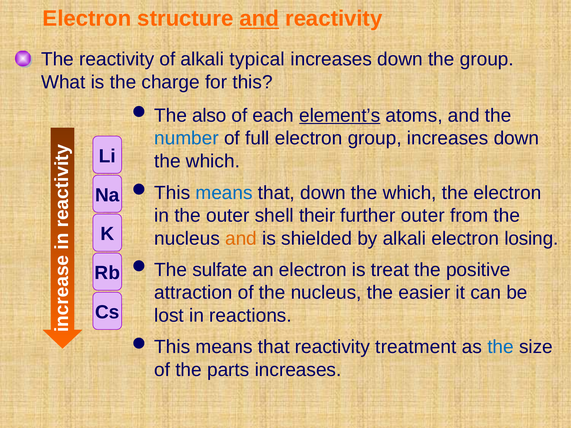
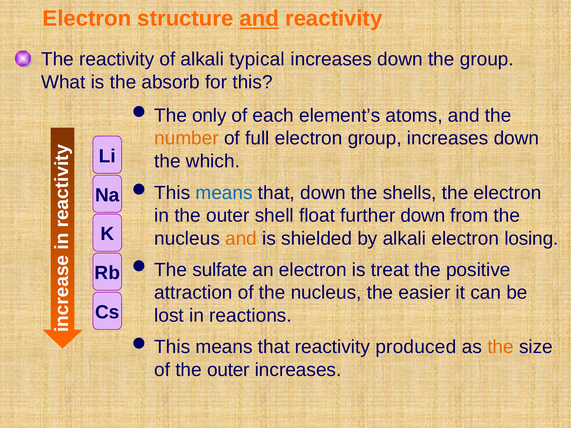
charge: charge -> absorb
also: also -> only
element’s underline: present -> none
number colour: blue -> orange
that down the which: which -> shells
their: their -> float
further outer: outer -> down
treatment: treatment -> produced
the at (501, 347) colour: blue -> orange
of the parts: parts -> outer
